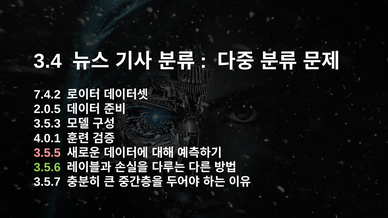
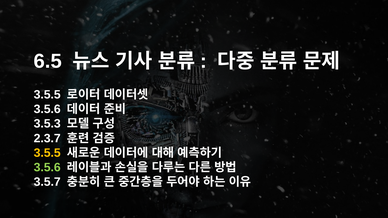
3.4: 3.4 -> 6.5
7.4.2 at (47, 95): 7.4.2 -> 3.5.5
2.0.5 at (47, 109): 2.0.5 -> 3.5.6
4.0.1: 4.0.1 -> 2.3.7
3.5.5 at (47, 153) colour: pink -> yellow
